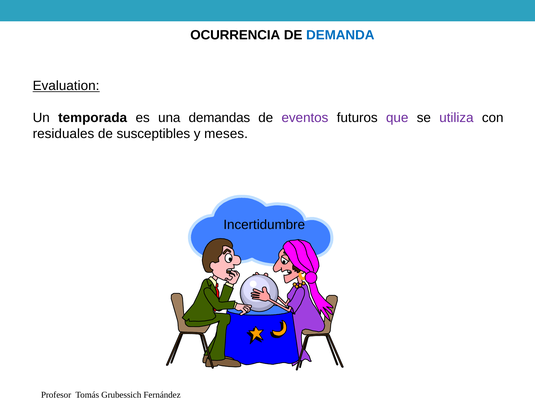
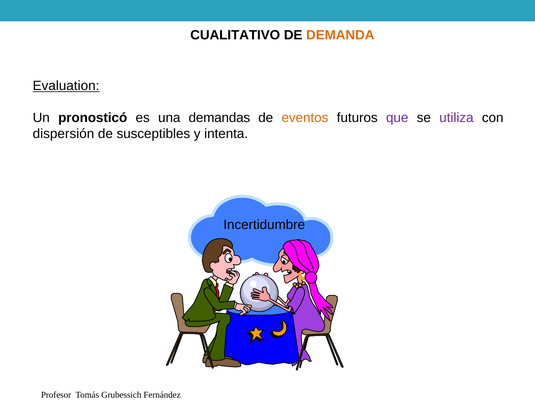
OCURRENCIA: OCURRENCIA -> CUALITATIVO
DEMANDA colour: blue -> orange
temporada: temporada -> pronosticó
eventos colour: purple -> orange
residuales: residuales -> dispersión
meses: meses -> intenta
